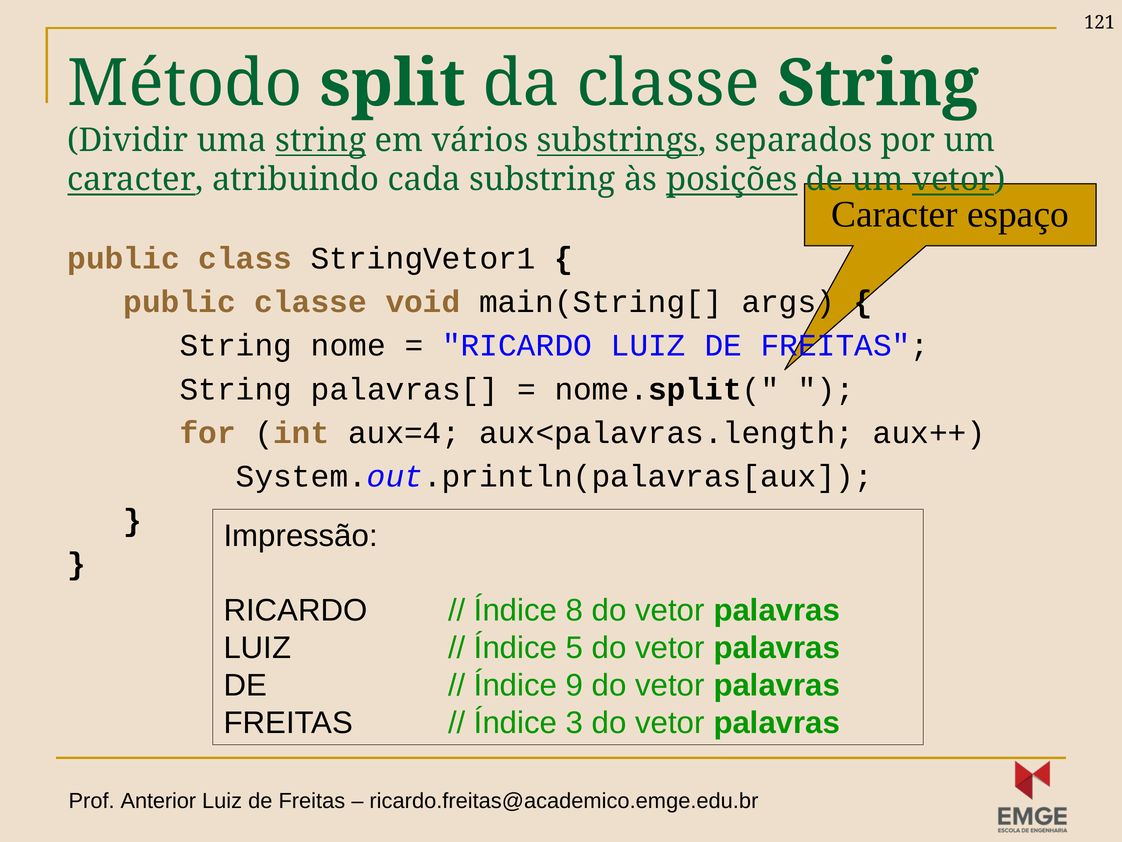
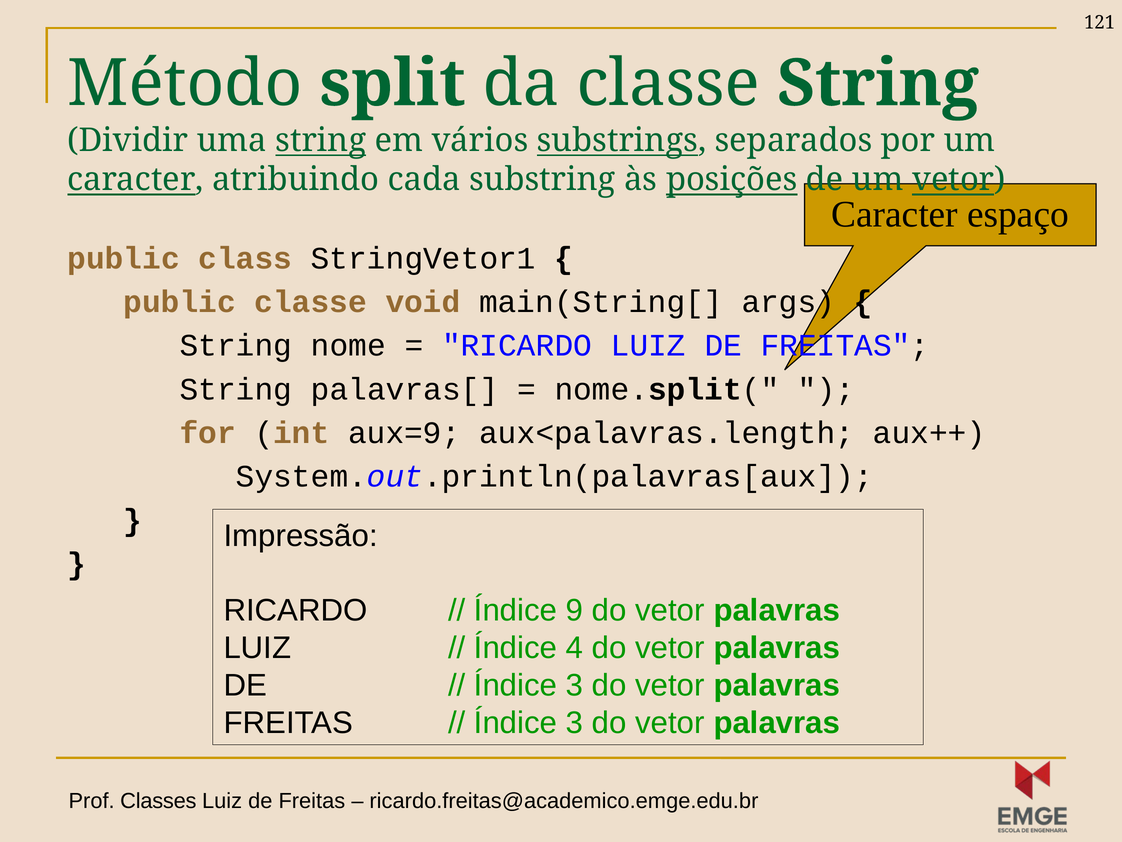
aux=4: aux=4 -> aux=9
8: 8 -> 9
5: 5 -> 4
9 at (575, 685): 9 -> 3
Anterior: Anterior -> Classes
